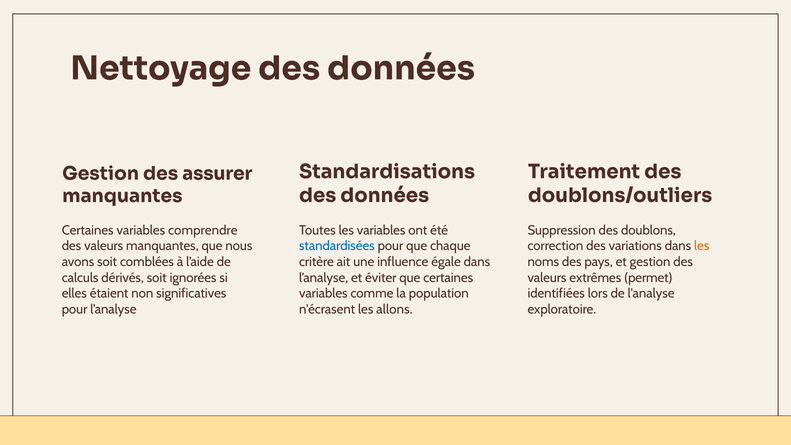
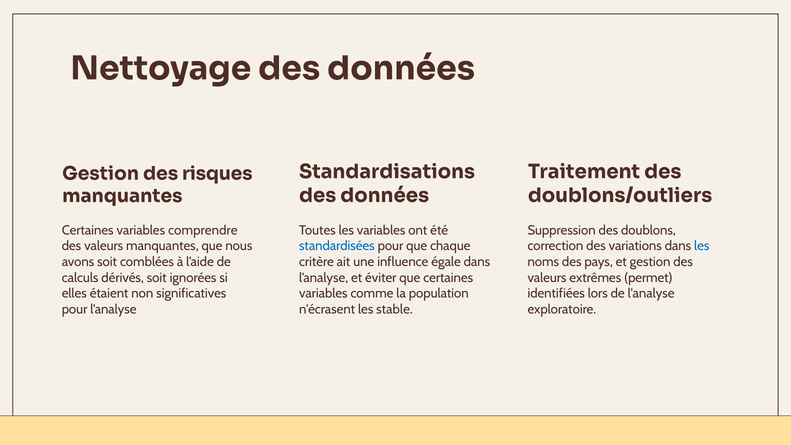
assurer: assurer -> risques
les at (702, 246) colour: orange -> blue
allons: allons -> stable
